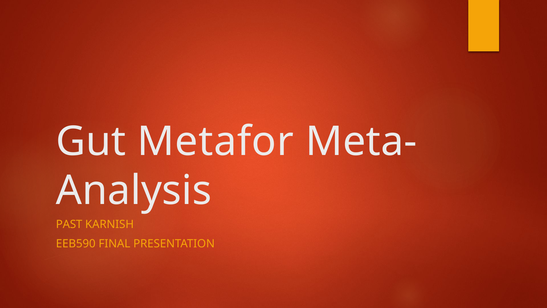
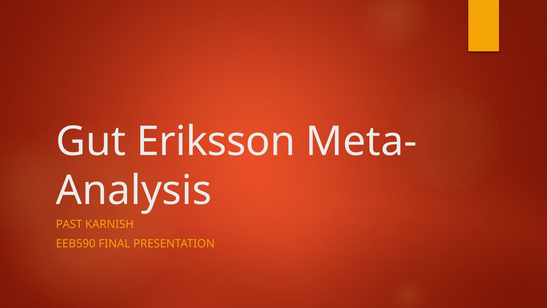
Metafor: Metafor -> Eriksson
